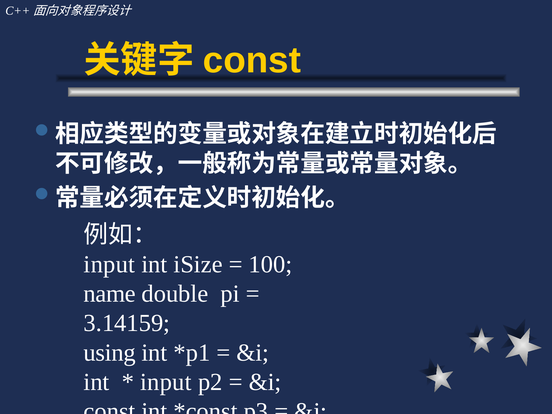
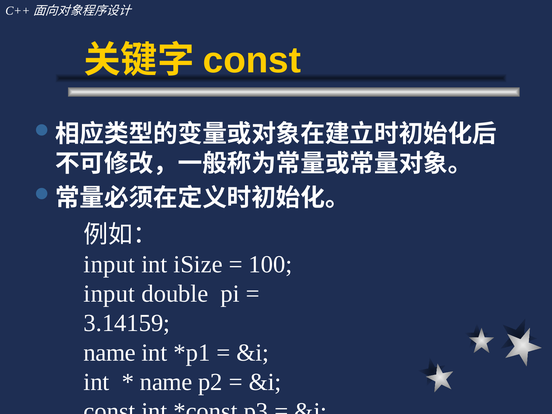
name at (110, 294): name -> input
using at (110, 353): using -> name
input at (166, 382): input -> name
